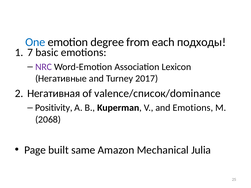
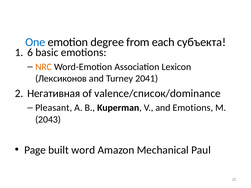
подходы: подходы -> субъекта
7: 7 -> 6
NRC colour: purple -> orange
Негативные: Негативные -> Лексиконов
2017: 2017 -> 2041
Positivity: Positivity -> Pleasant
2068: 2068 -> 2043
same: same -> word
Julia: Julia -> Paul
